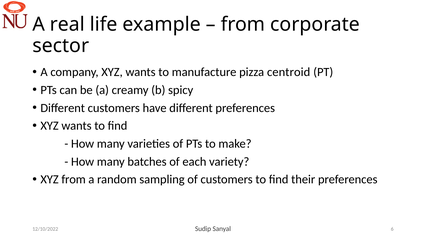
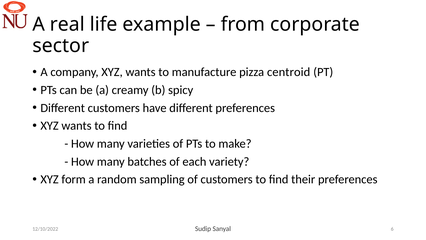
XYZ from: from -> form
